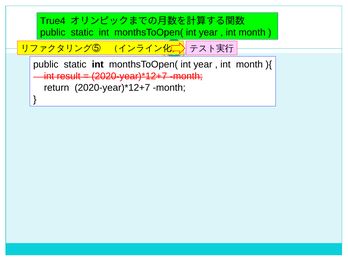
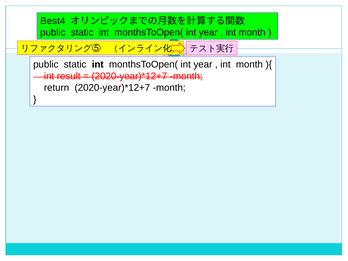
True4: True4 -> Best4
